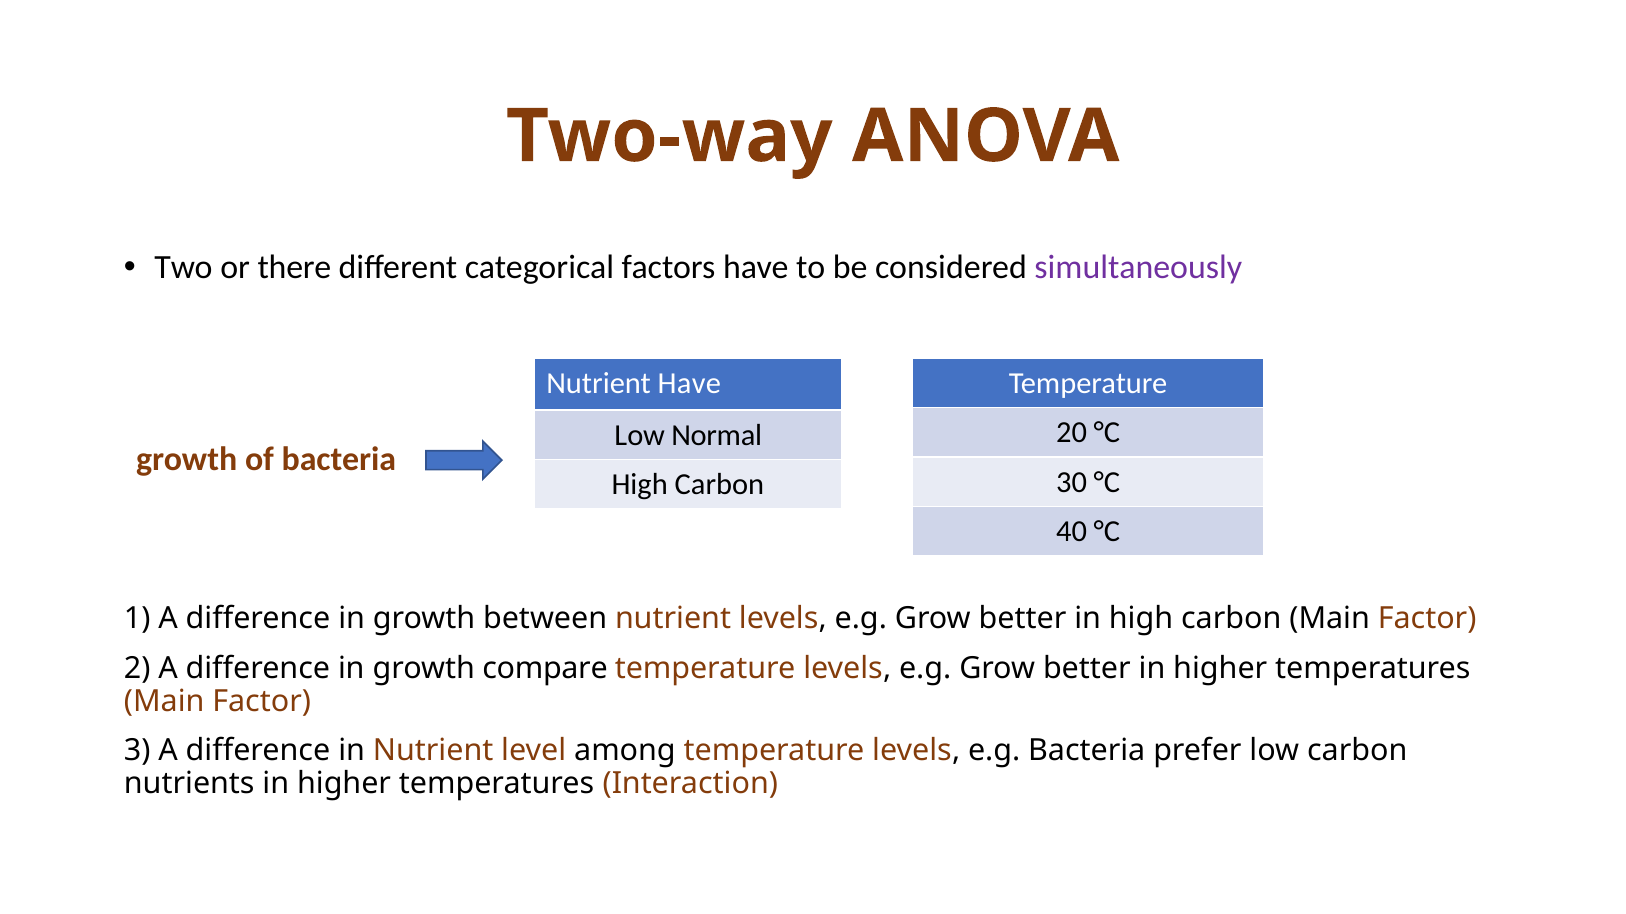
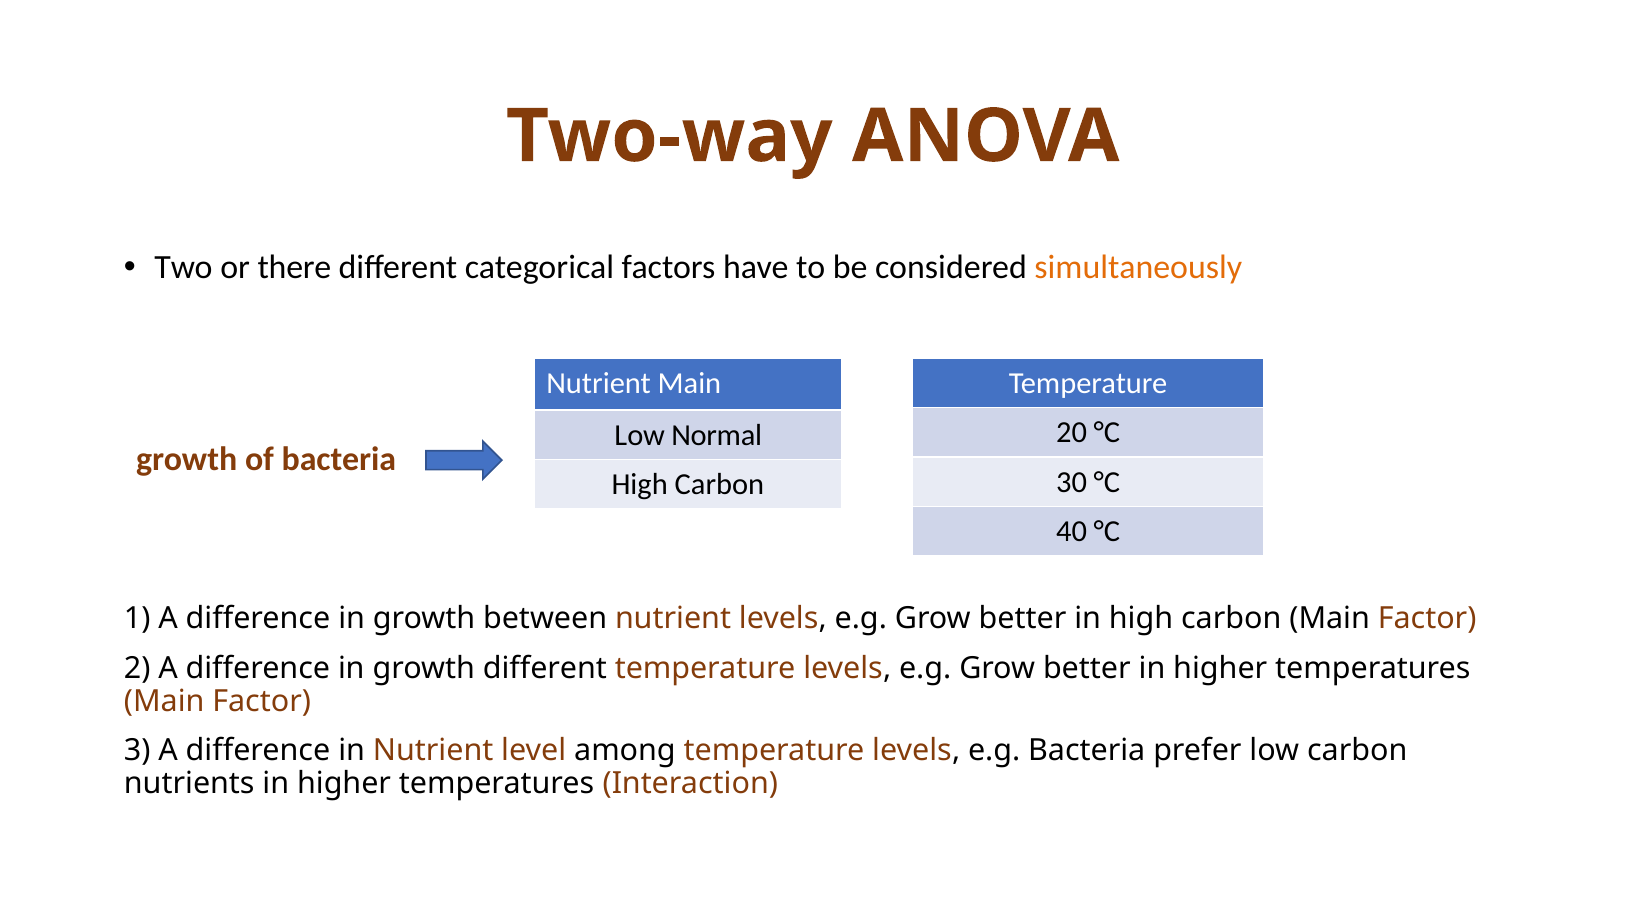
simultaneously colour: purple -> orange
Nutrient Have: Have -> Main
growth compare: compare -> different
